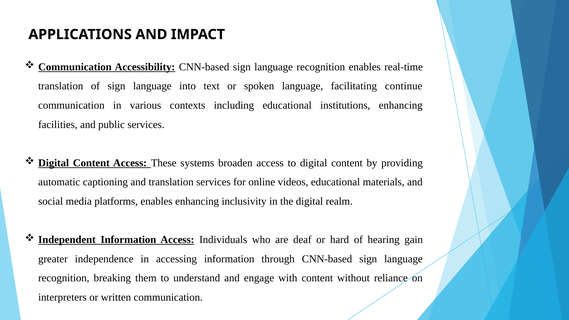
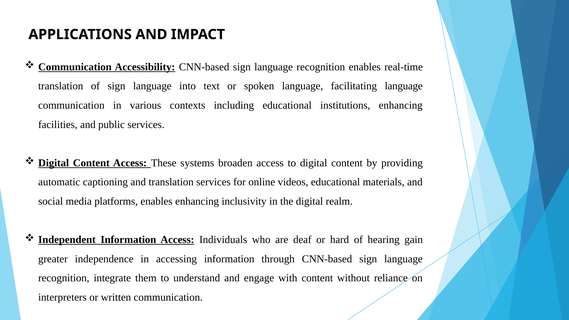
facilitating continue: continue -> language
breaking: breaking -> integrate
